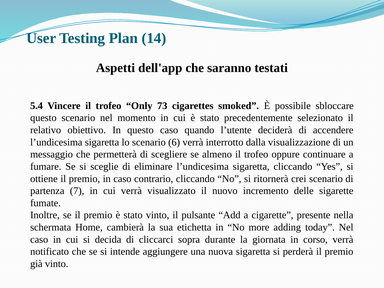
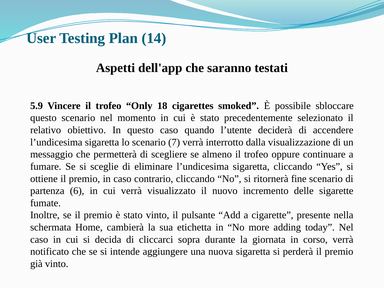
5.4: 5.4 -> 5.9
73: 73 -> 18
6: 6 -> 7
crei: crei -> fine
7: 7 -> 6
